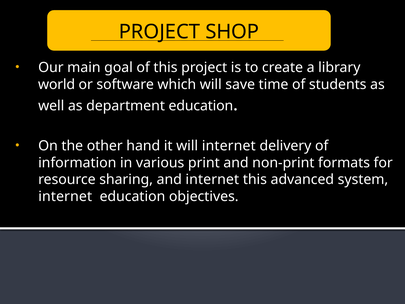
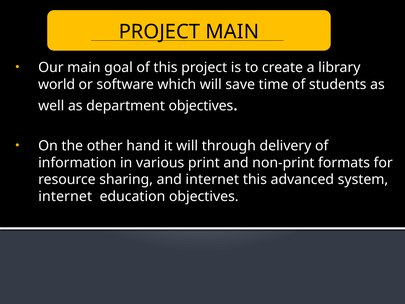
PROJECT SHOP: SHOP -> MAIN
department education: education -> objectives
will internet: internet -> through
